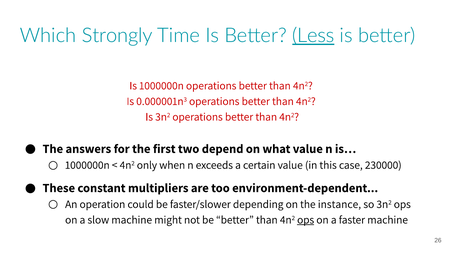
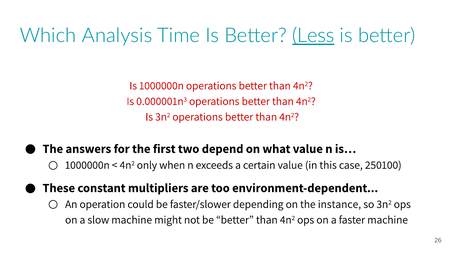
Strongly: Strongly -> Analysis
230000: 230000 -> 250100
ops at (306, 220) underline: present -> none
